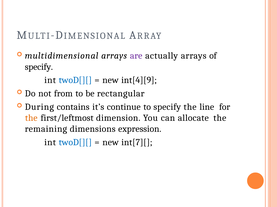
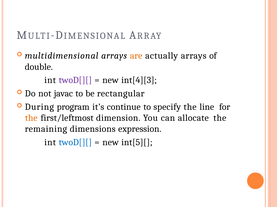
are colour: purple -> orange
specify at (39, 67): specify -> double
twoD[][ at (75, 80) colour: blue -> purple
int[4][9: int[4][9 -> int[4][3
from: from -> javac
contains: contains -> program
int[7][: int[7][ -> int[5][
